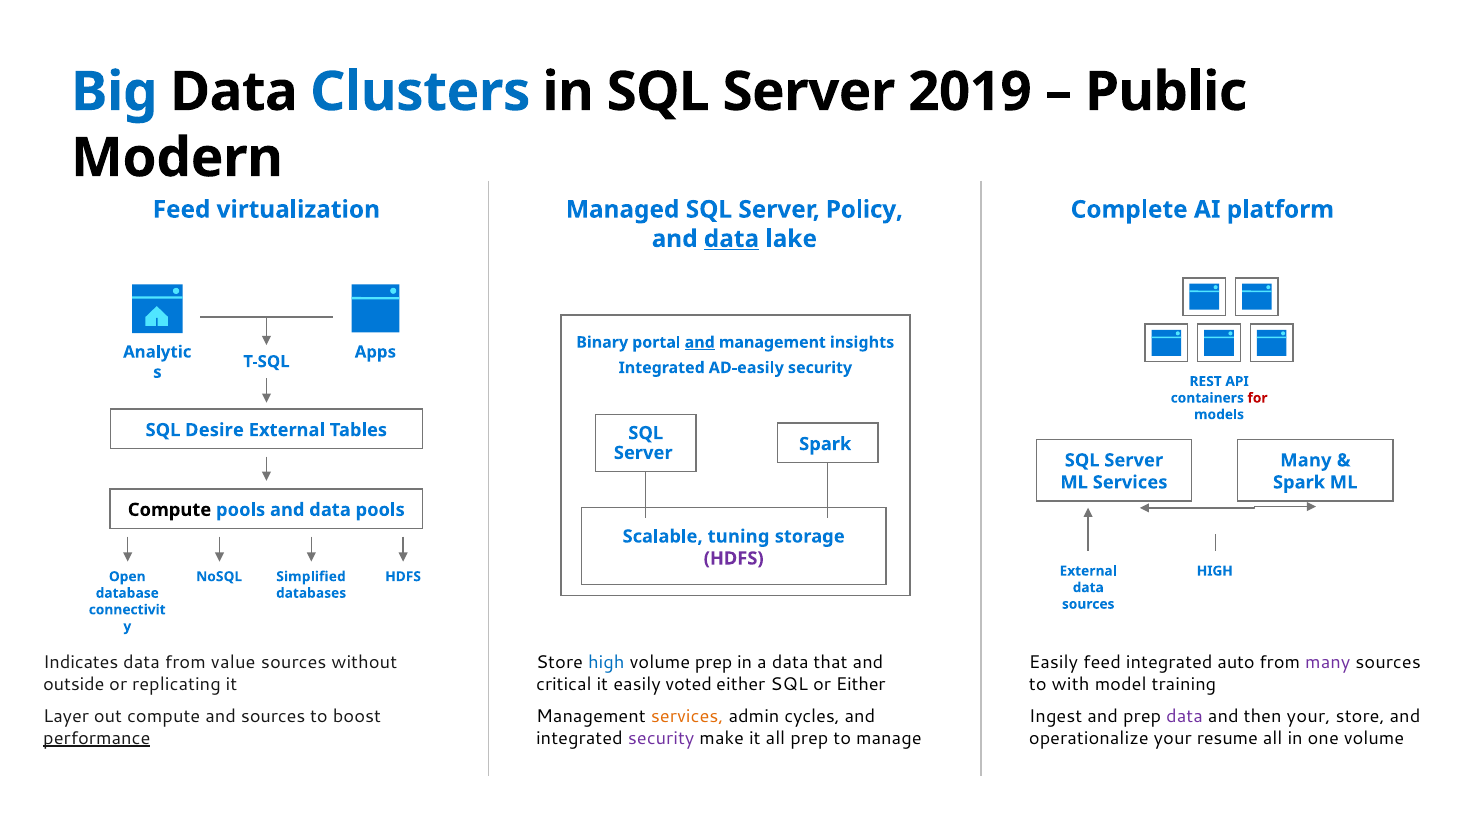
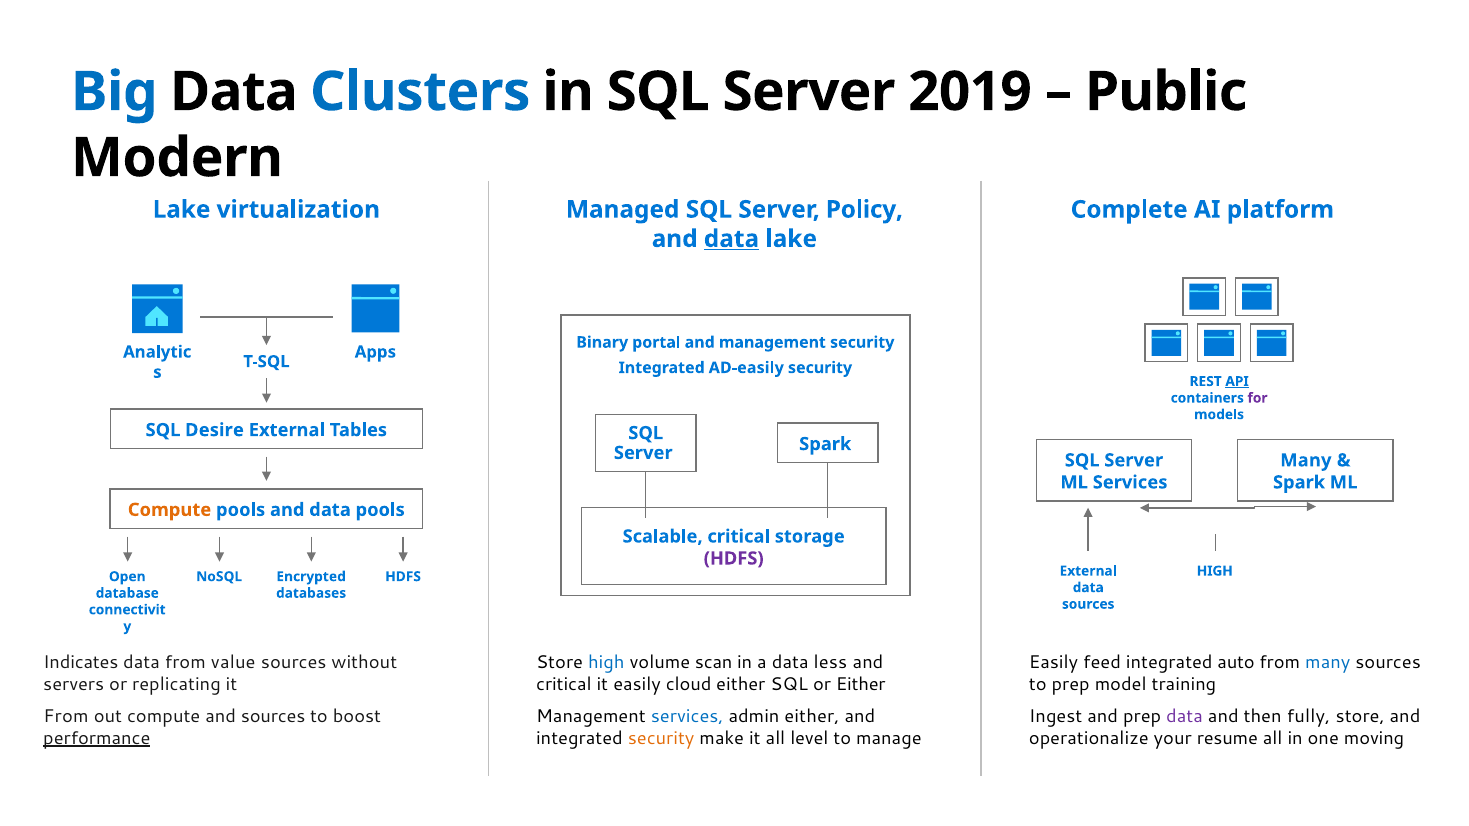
Feed at (182, 210): Feed -> Lake
and at (700, 343) underline: present -> none
management insights: insights -> security
API underline: none -> present
for colour: red -> purple
Compute at (170, 510) colour: black -> orange
Scalable tuning: tuning -> critical
Simplified: Simplified -> Encrypted
volume prep: prep -> scan
that: that -> less
many at (1328, 663) colour: purple -> blue
outside: outside -> servers
voted: voted -> cloud
to with: with -> prep
Layer at (66, 716): Layer -> From
services at (687, 716) colour: orange -> blue
admin cycles: cycles -> either
then your: your -> fully
security at (661, 738) colour: purple -> orange
all prep: prep -> level
one volume: volume -> moving
